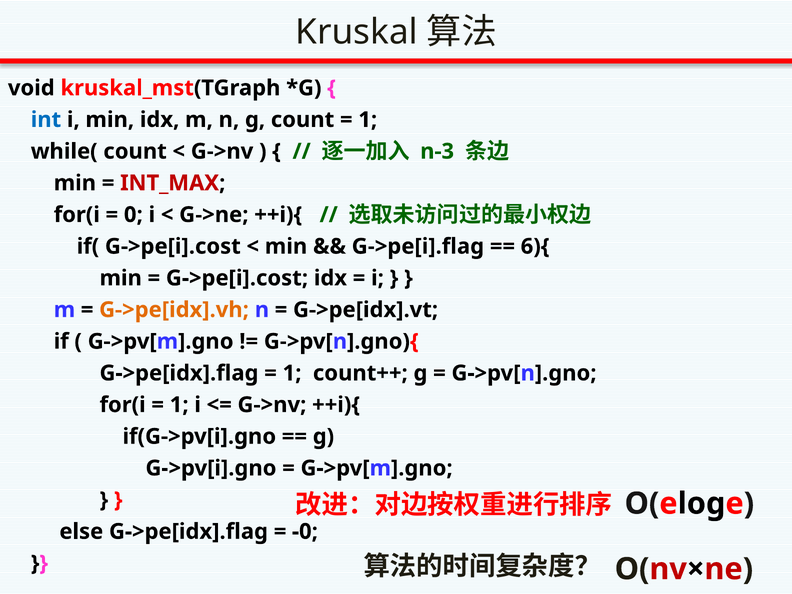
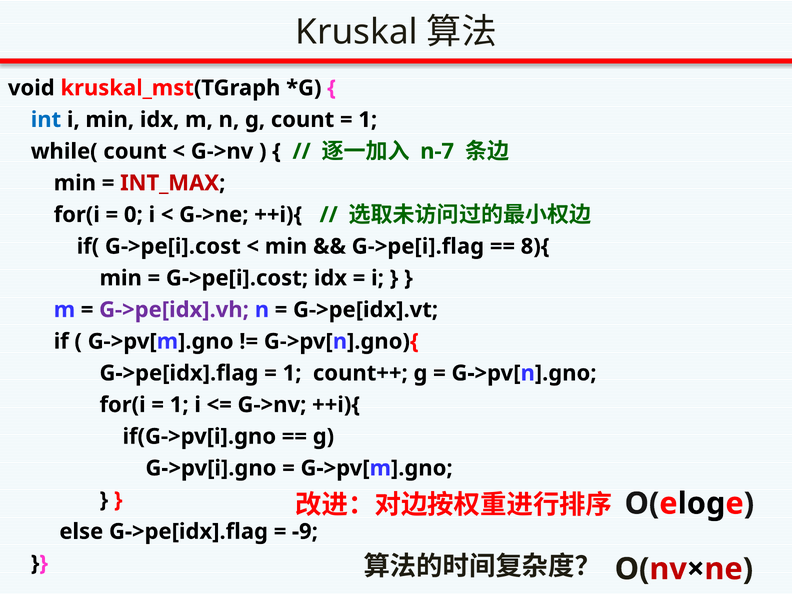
n-3: n-3 -> n-7
6){: 6){ -> 8){
G->pe[idx].vh colour: orange -> purple
-0: -0 -> -9
